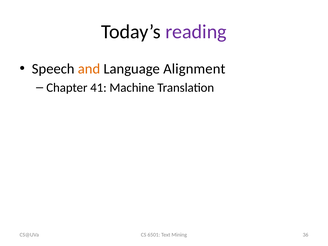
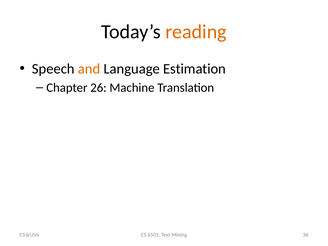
reading colour: purple -> orange
Alignment: Alignment -> Estimation
41: 41 -> 26
